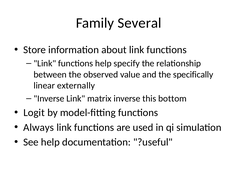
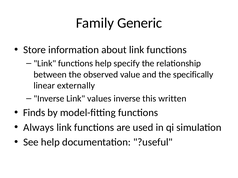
Several: Several -> Generic
matrix: matrix -> values
bottom: bottom -> written
Logit: Logit -> Finds
